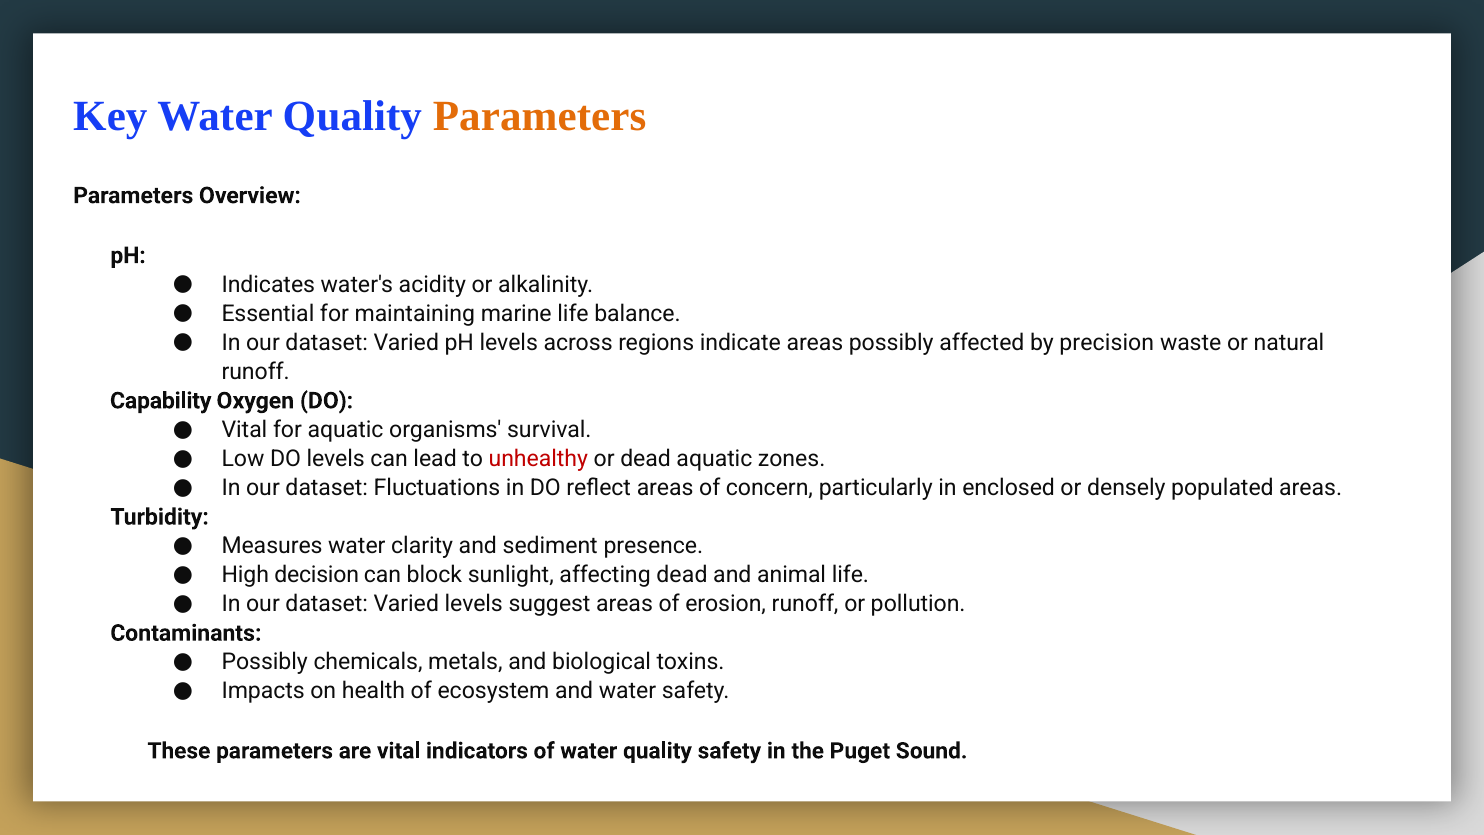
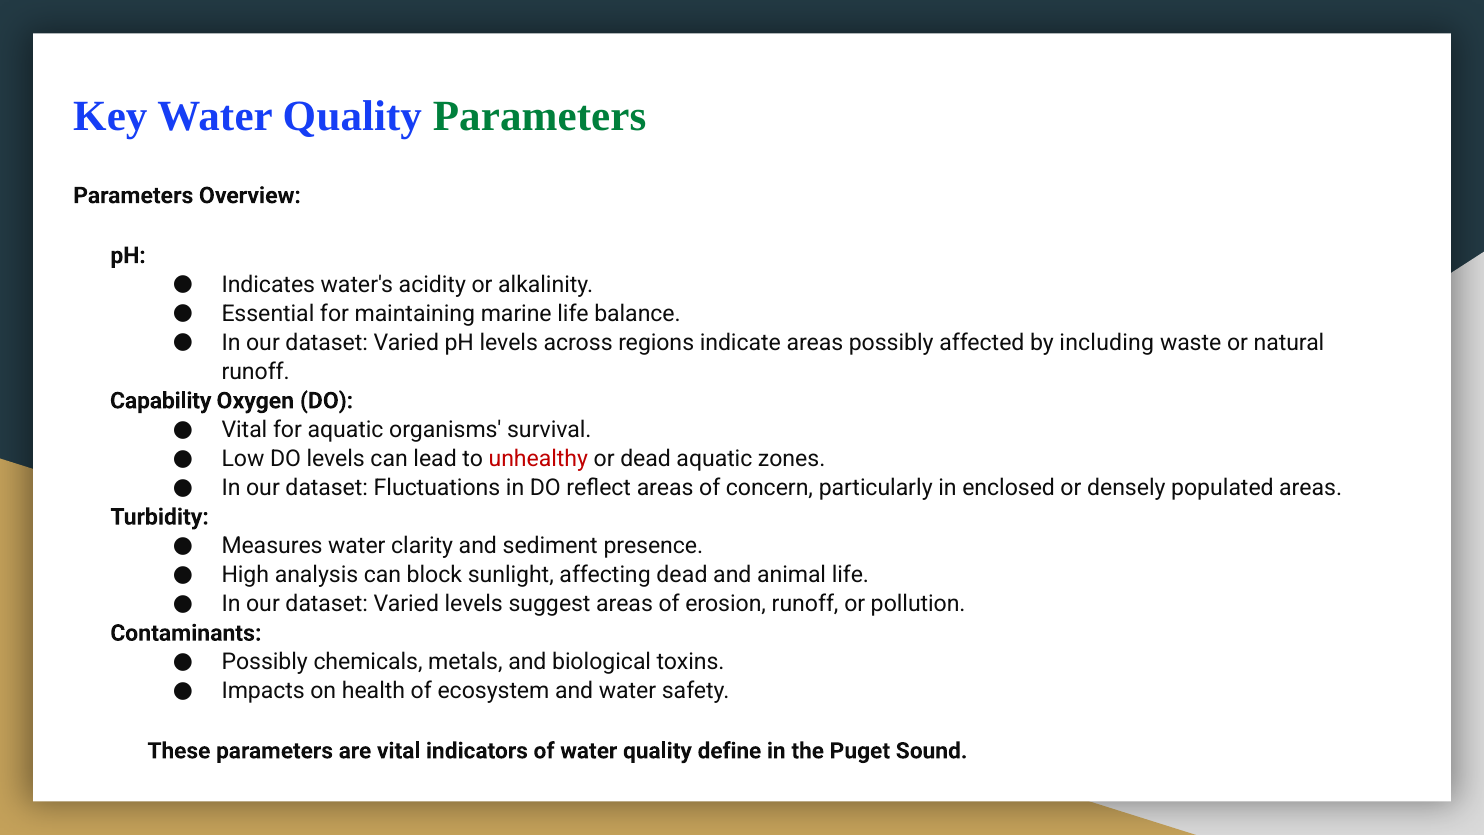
Parameters at (540, 117) colour: orange -> green
precision: precision -> including
decision: decision -> analysis
quality safety: safety -> define
